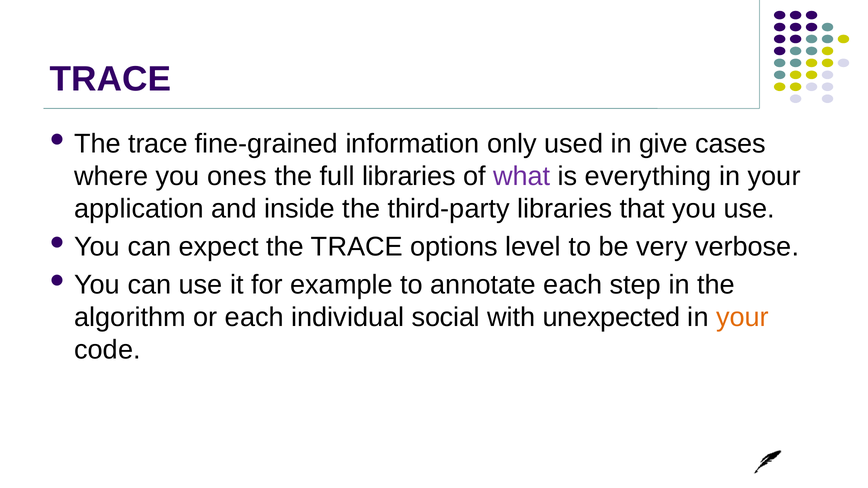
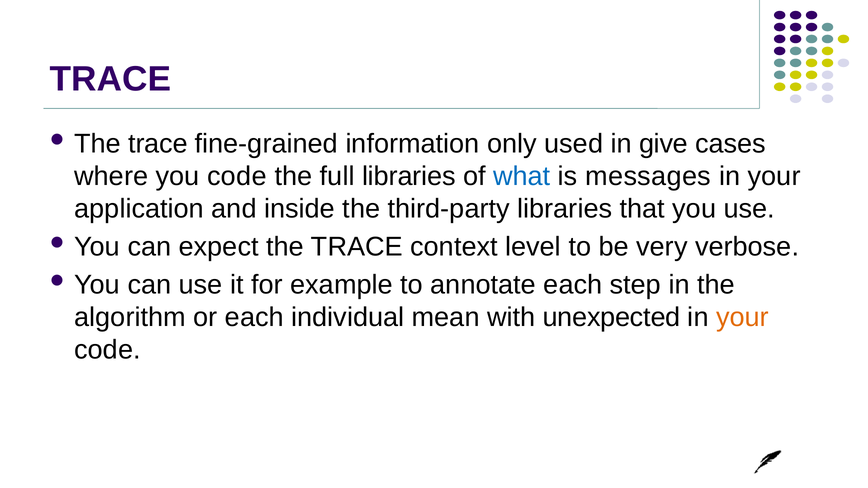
you ones: ones -> code
what colour: purple -> blue
everything: everything -> messages
options: options -> context
social: social -> mean
